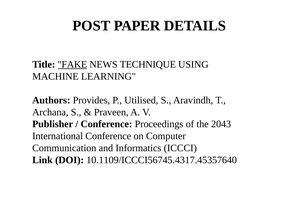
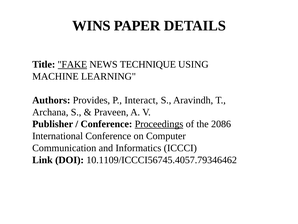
POST: POST -> WINS
Utilised: Utilised -> Interact
Proceedings underline: none -> present
2043: 2043 -> 2086
10.1109/ICCCI56745.4317.45357640: 10.1109/ICCCI56745.4317.45357640 -> 10.1109/ICCCI56745.4057.79346462
